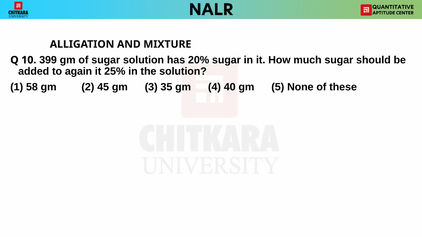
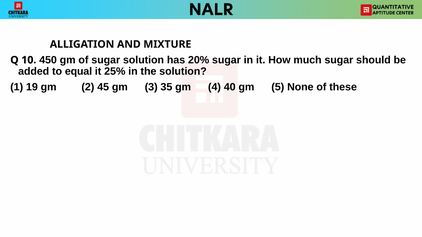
399: 399 -> 450
again: again -> equal
58: 58 -> 19
